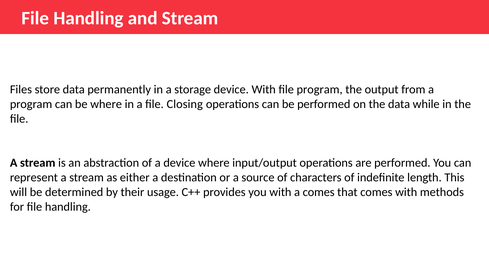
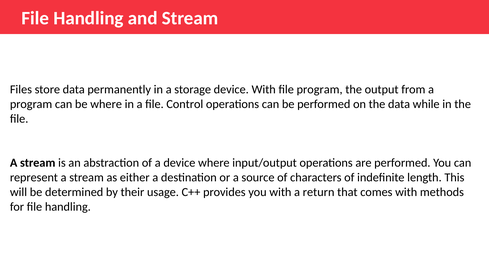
Closing: Closing -> Control
a comes: comes -> return
